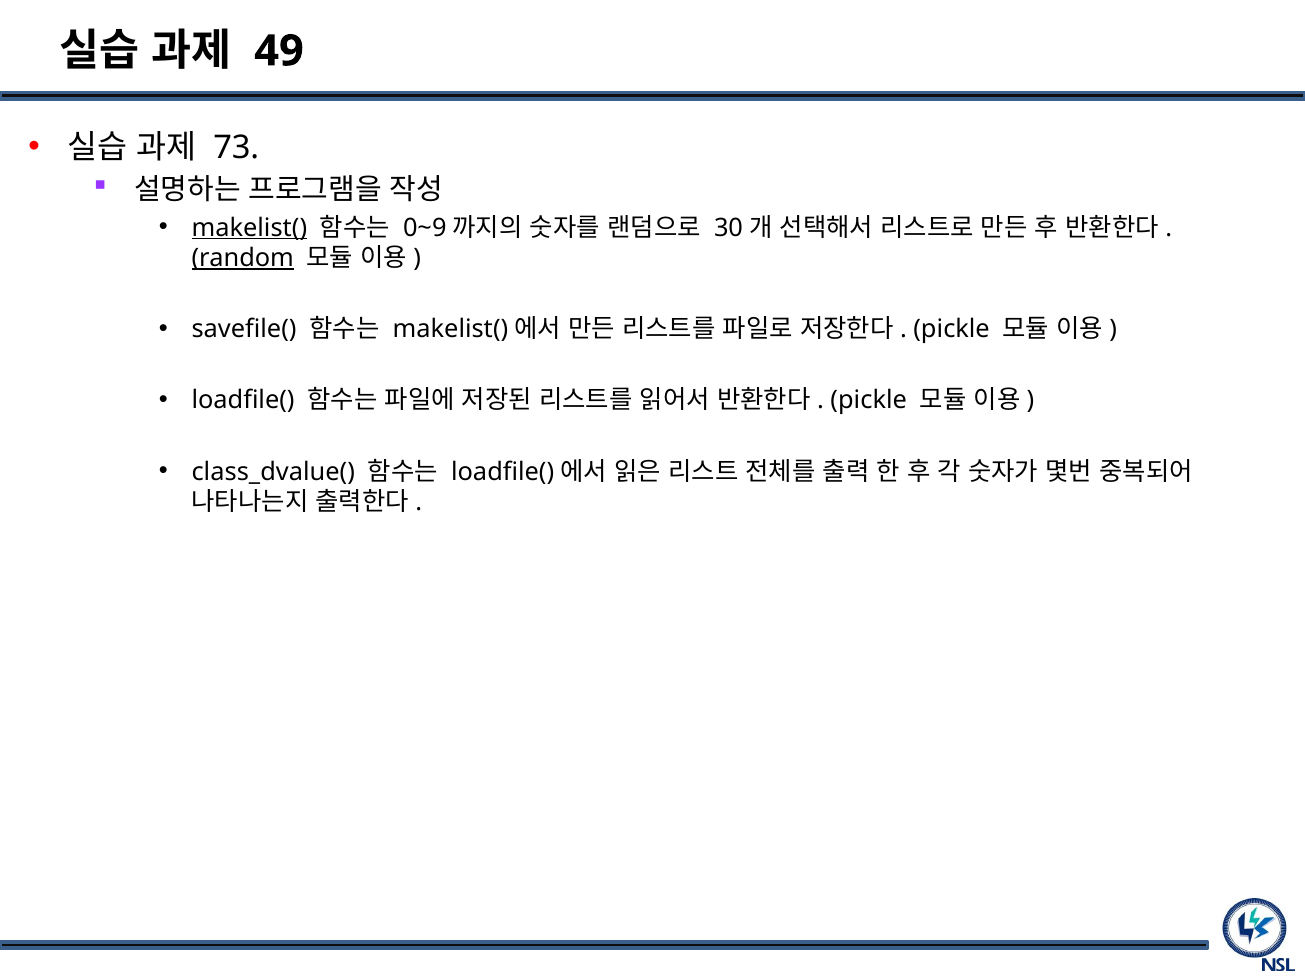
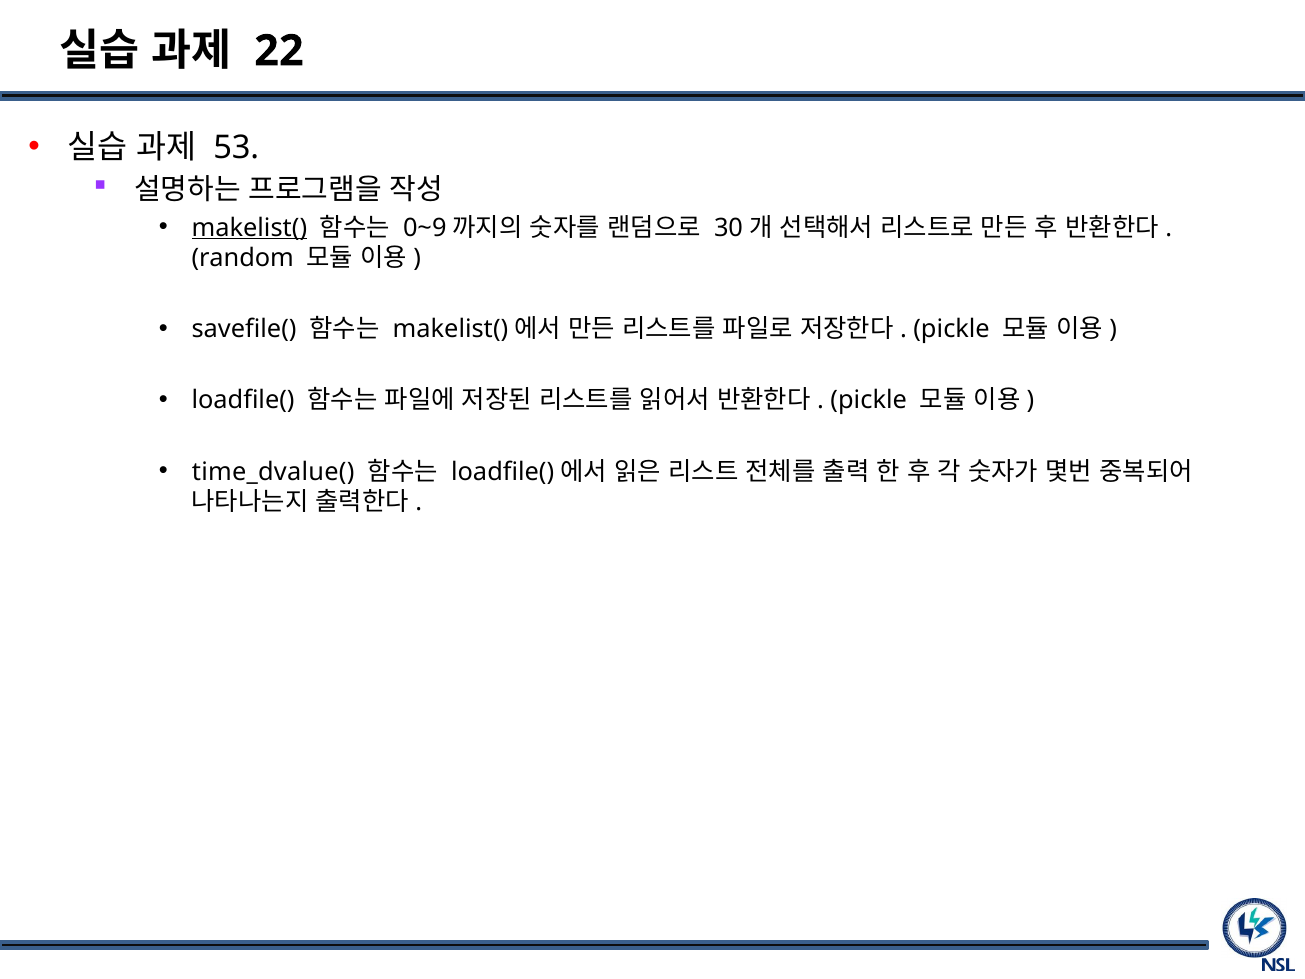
49: 49 -> 22
73: 73 -> 53
random underline: present -> none
class_dvalue(: class_dvalue( -> time_dvalue(
